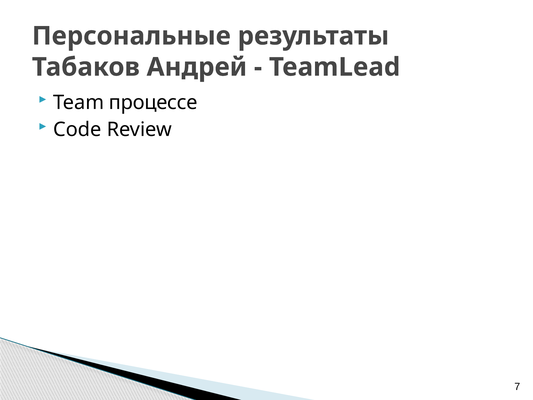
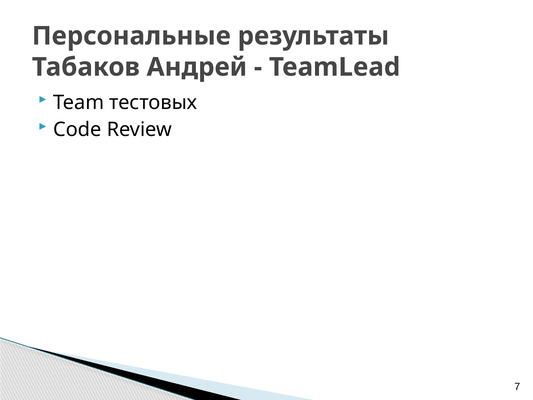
процессе: процессе -> тестовых
